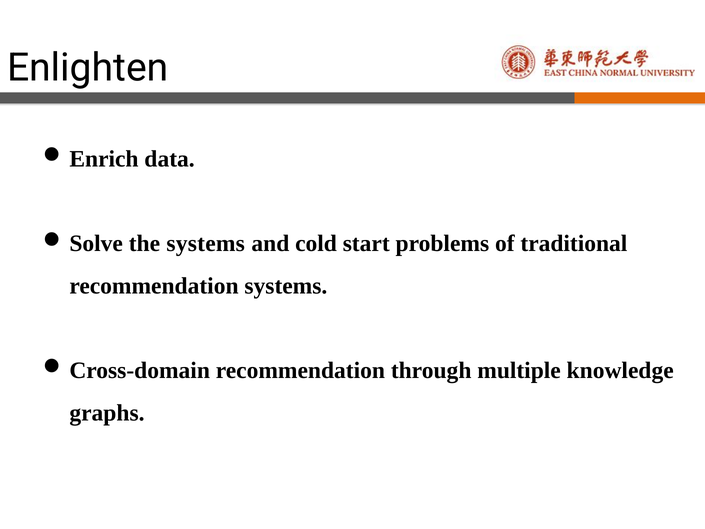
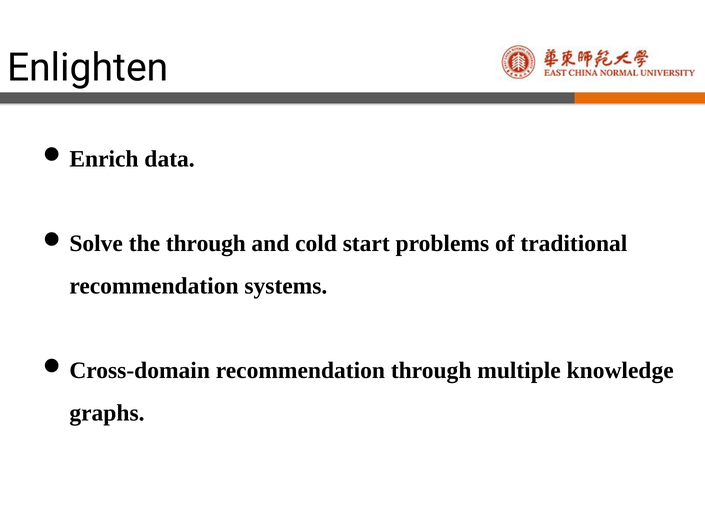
the systems: systems -> through
